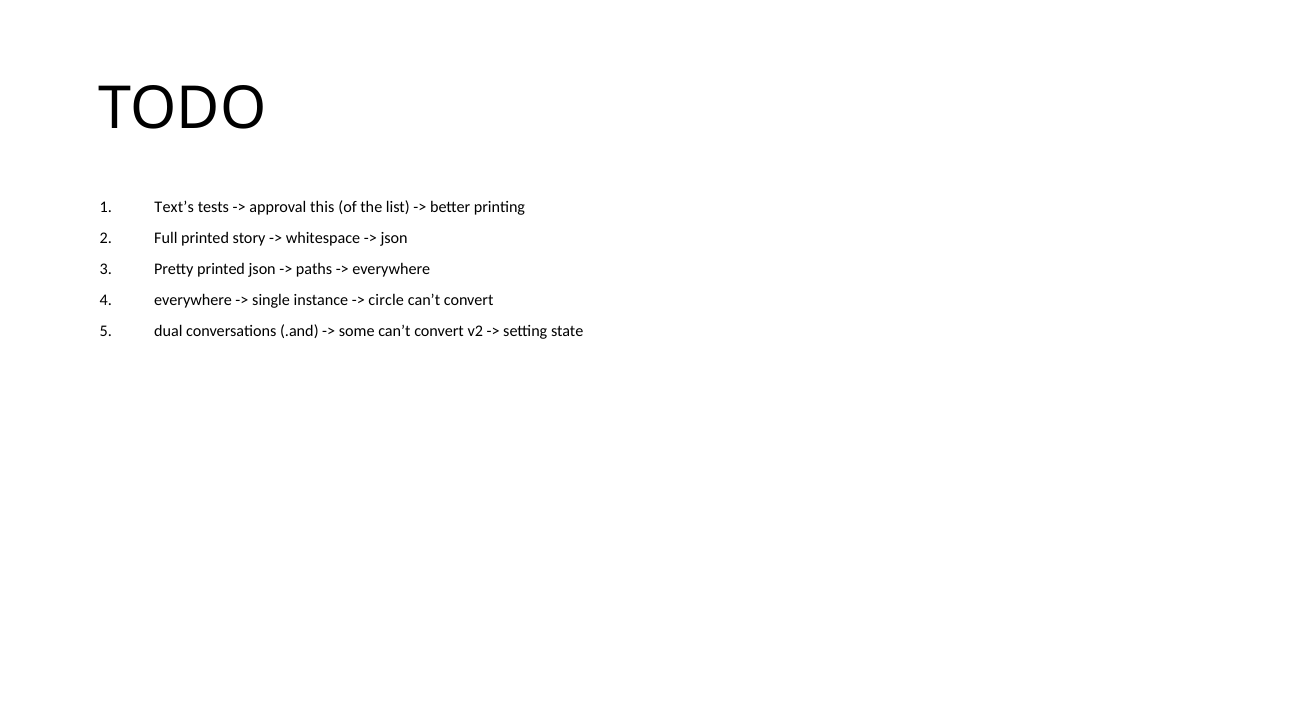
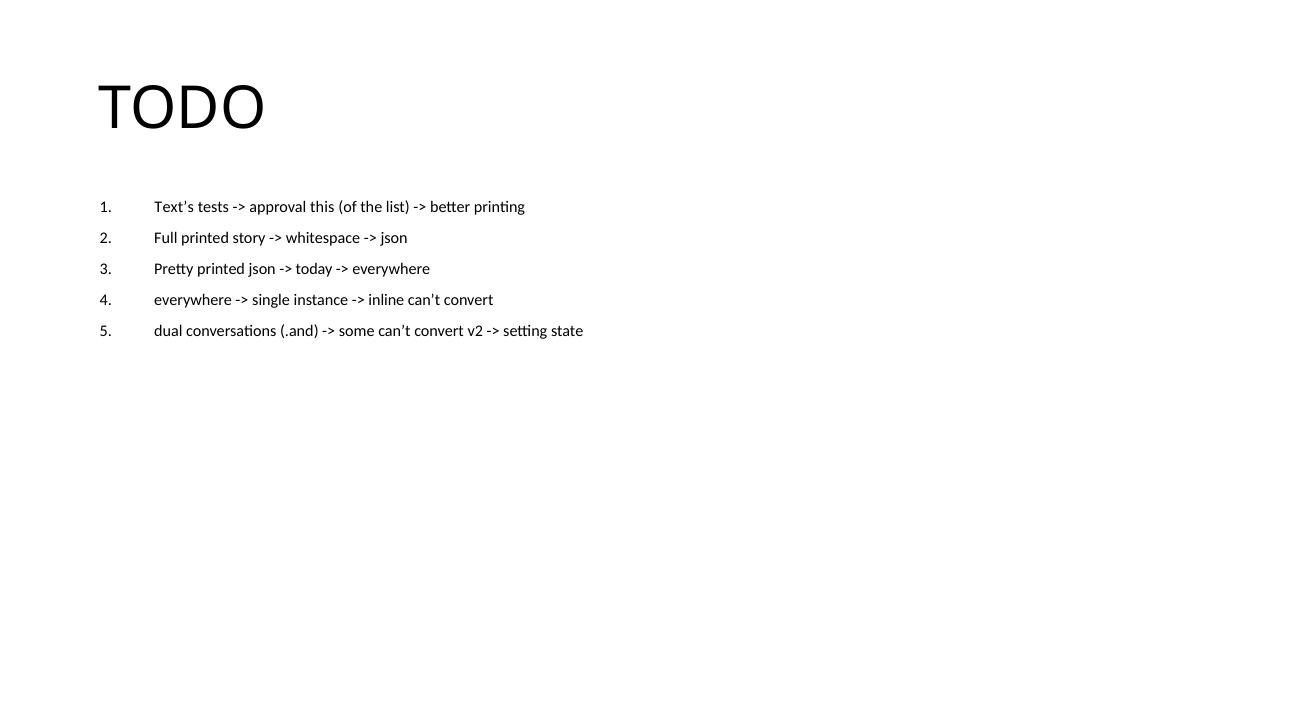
paths: paths -> today
circle: circle -> inline
